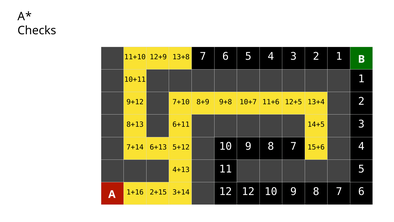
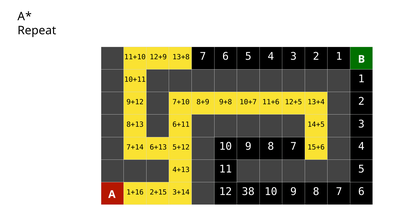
Checks: Checks -> Repeat
12 12: 12 -> 38
